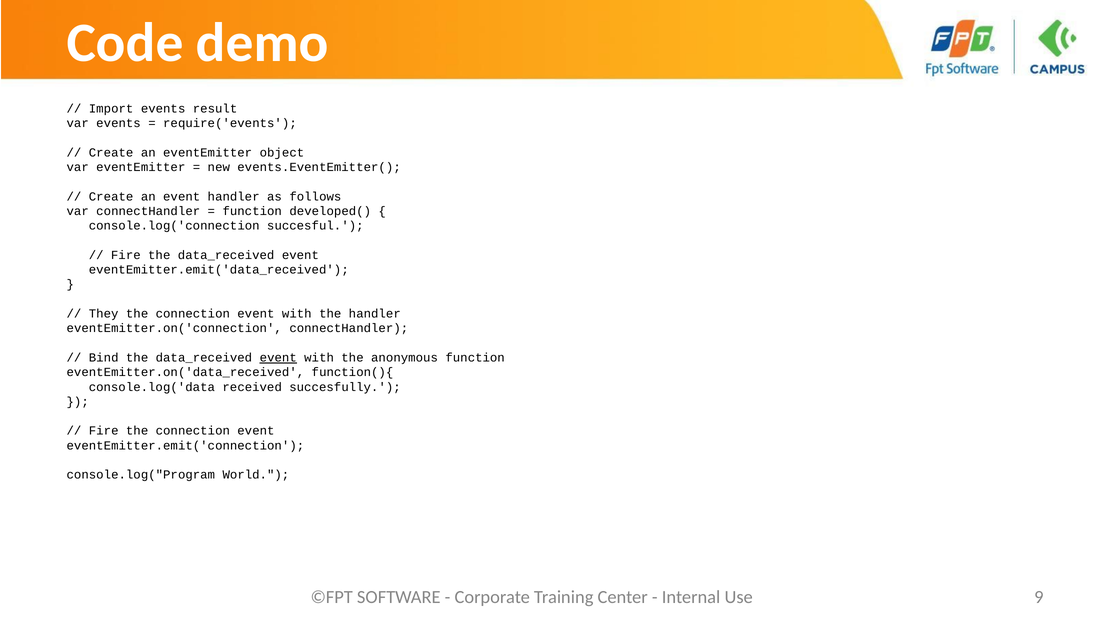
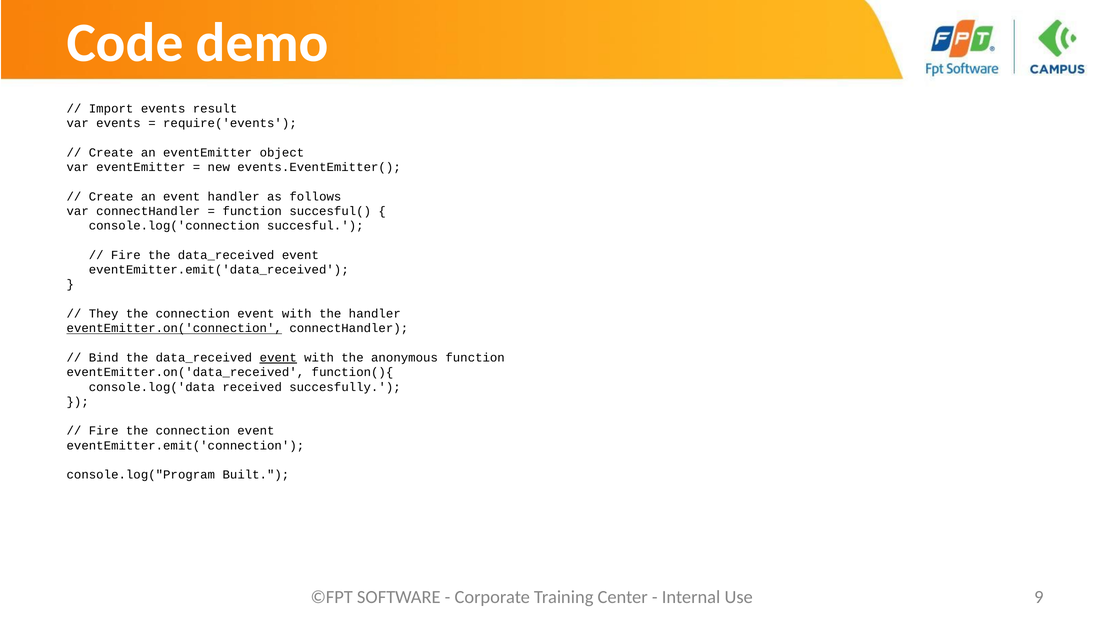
developed(: developed( -> succesful(
eventEmitter.on('connection underline: none -> present
World: World -> Built
